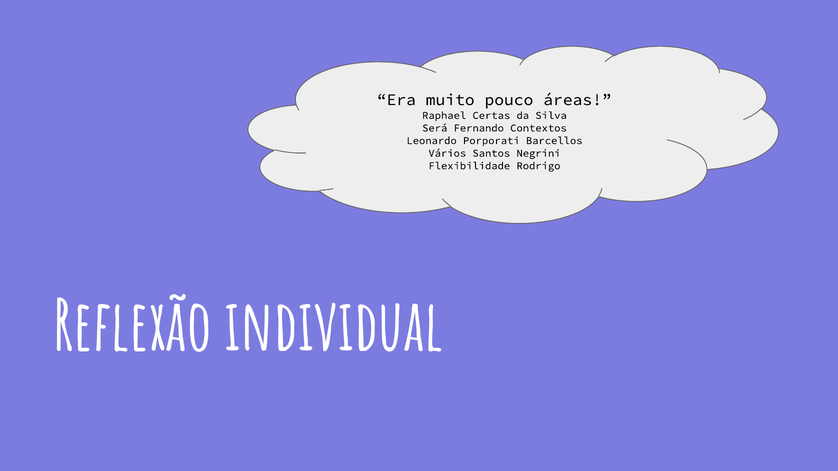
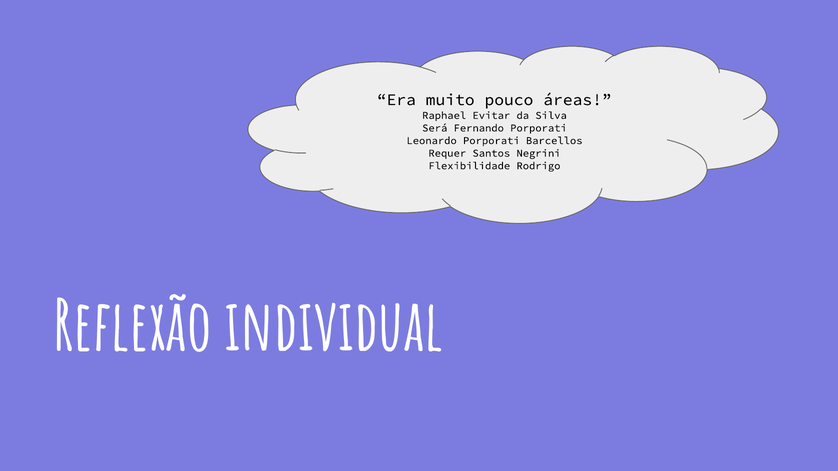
Certas: Certas -> Evitar
Fernando Contextos: Contextos -> Porporati
Vários: Vários -> Requer
